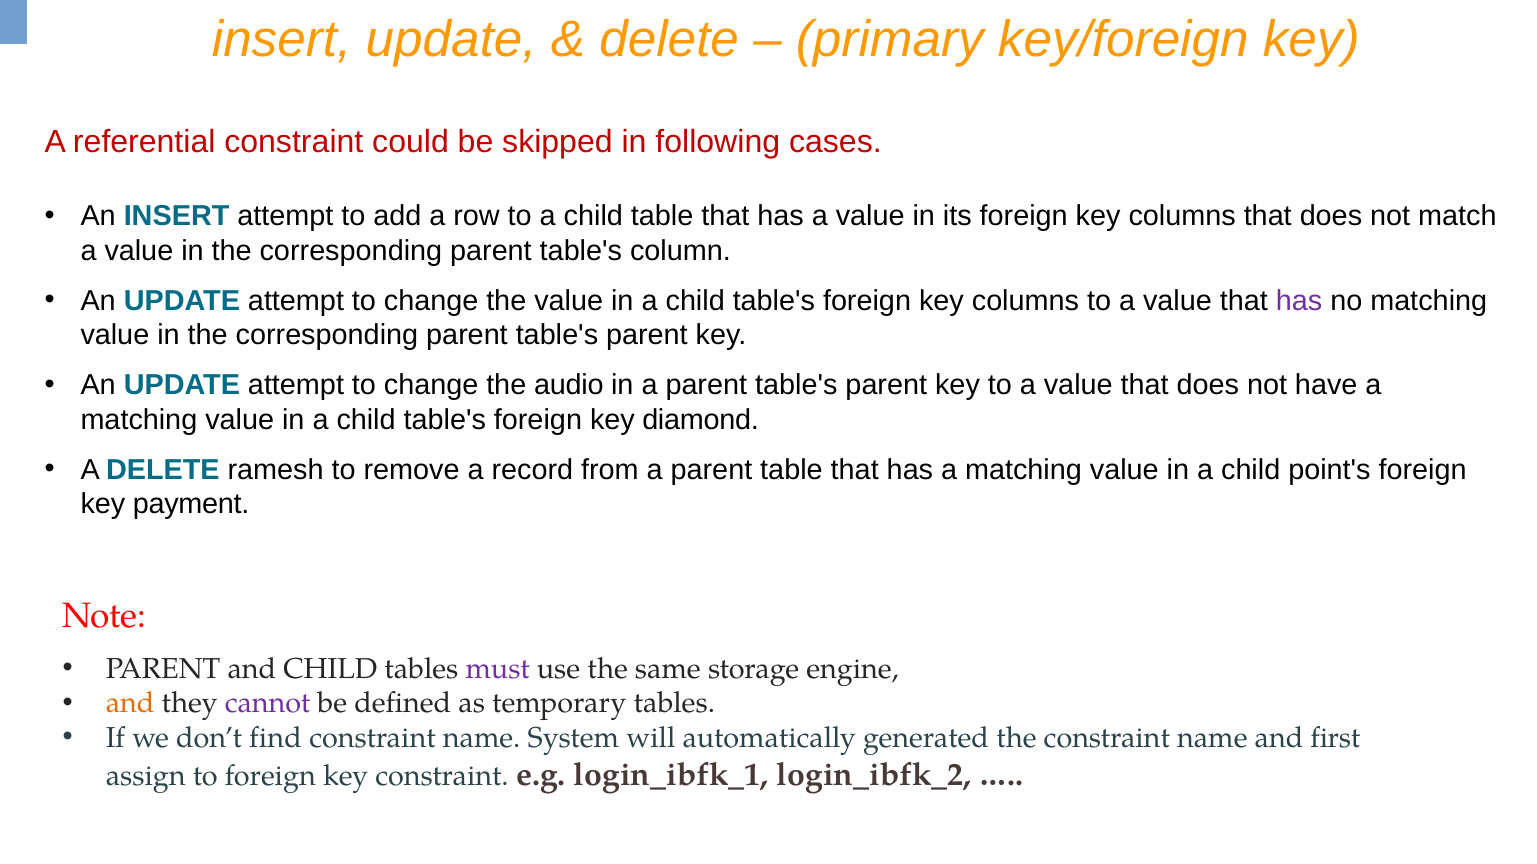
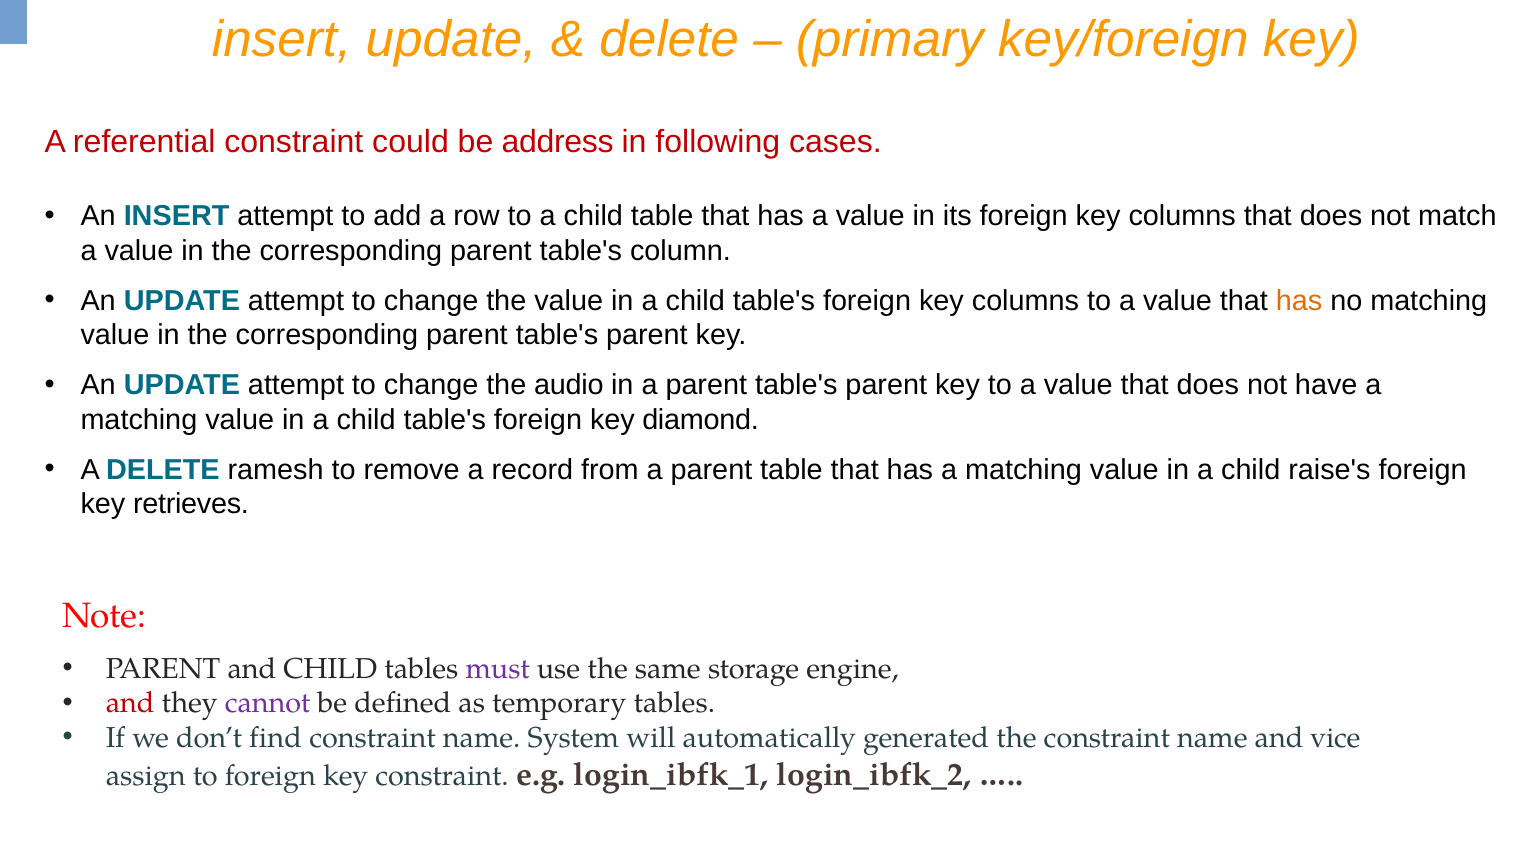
skipped: skipped -> address
has at (1299, 301) colour: purple -> orange
point's: point's -> raise's
payment: payment -> retrieves
and at (130, 704) colour: orange -> red
first: first -> vice
